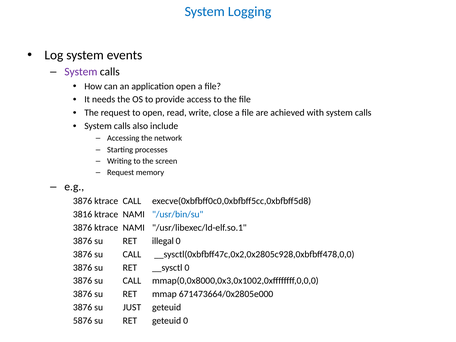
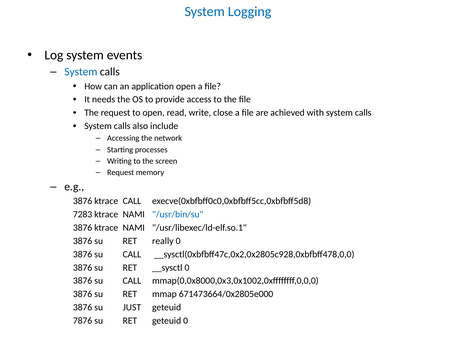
System at (81, 72) colour: purple -> blue
3816: 3816 -> 7283
illegal: illegal -> really
5876: 5876 -> 7876
